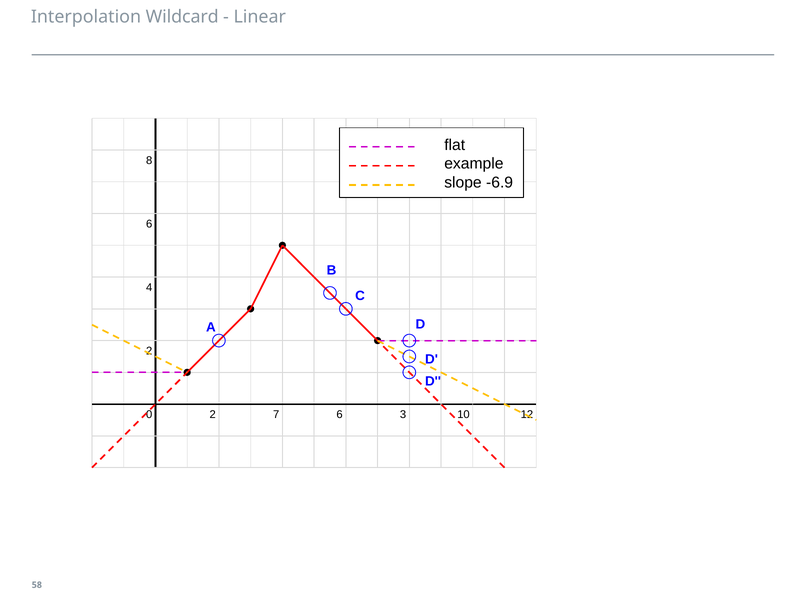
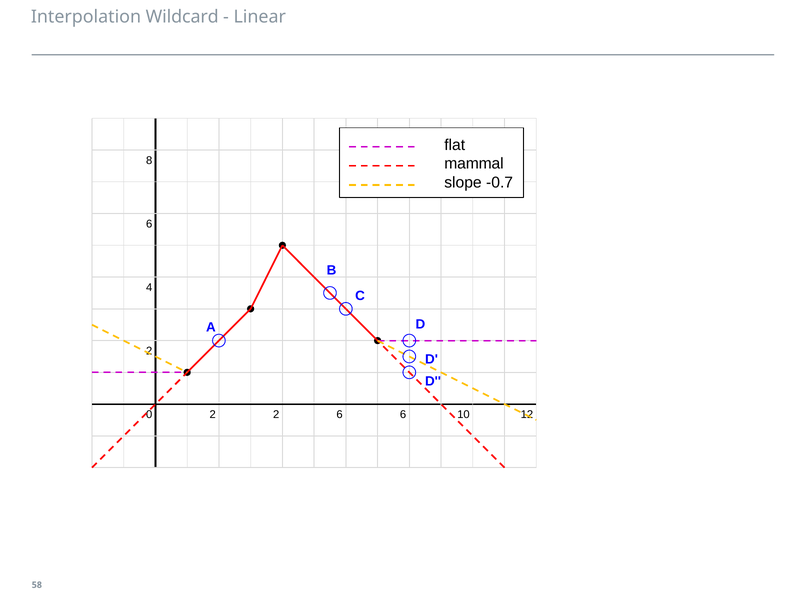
example: example -> mammal
-6.9: -6.9 -> -0.7
2 7: 7 -> 2
6 3: 3 -> 6
